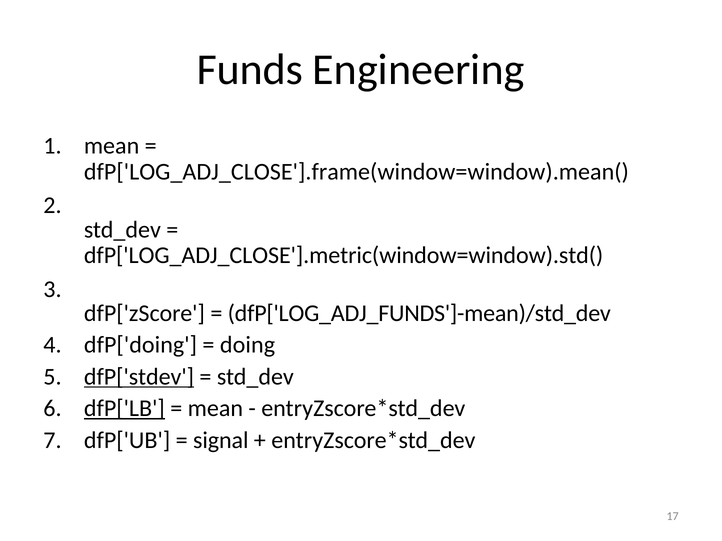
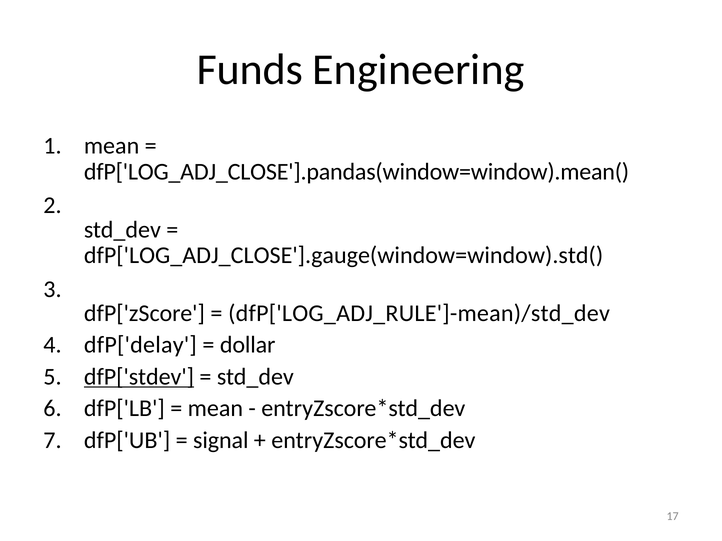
dfP['LOG_ADJ_CLOSE'].frame(window=window).mean(: dfP['LOG_ADJ_CLOSE'].frame(window=window).mean( -> dfP['LOG_ADJ_CLOSE'].pandas(window=window).mean(
dfP['LOG_ADJ_CLOSE'].metric(window=window).std(: dfP['LOG_ADJ_CLOSE'].metric(window=window).std( -> dfP['LOG_ADJ_CLOSE'].gauge(window=window).std(
dfP['LOG_ADJ_FUNDS']-mean)/std_dev: dfP['LOG_ADJ_FUNDS']-mean)/std_dev -> dfP['LOG_ADJ_RULE']-mean)/std_dev
dfP['doing: dfP['doing -> dfP['delay
doing: doing -> dollar
dfP['LB underline: present -> none
